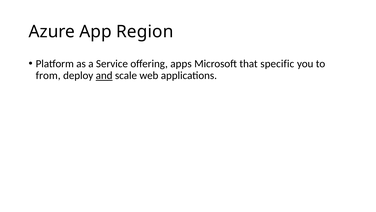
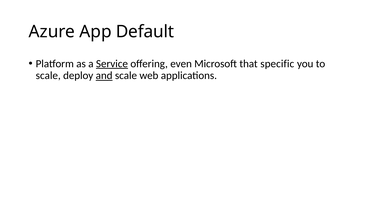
Region: Region -> Default
Service underline: none -> present
apps: apps -> even
from at (48, 75): from -> scale
